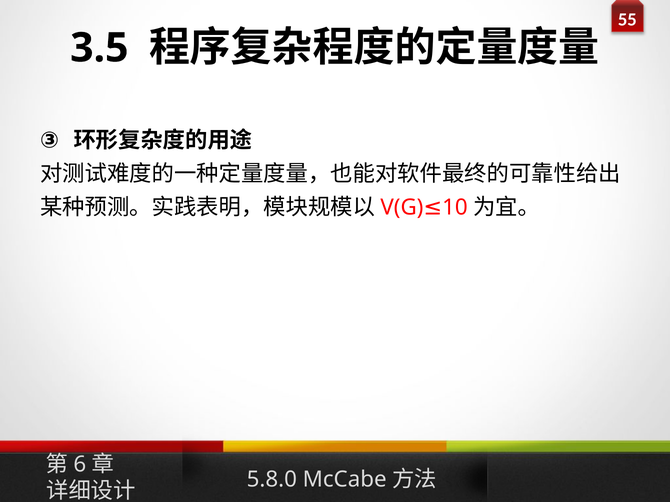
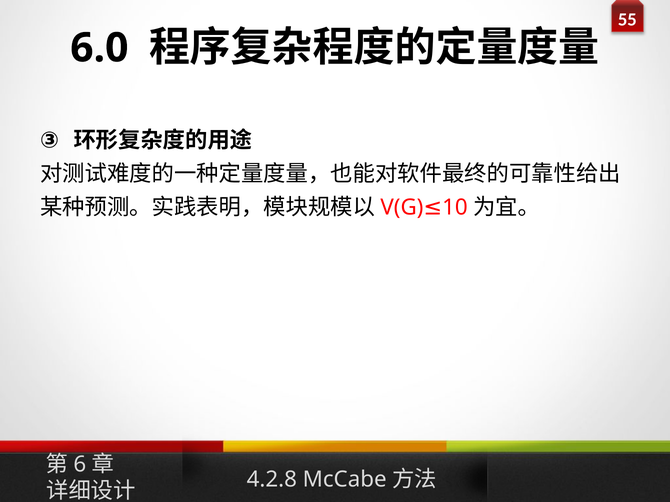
3.5: 3.5 -> 6.0
5.8.0: 5.8.0 -> 4.2.8
